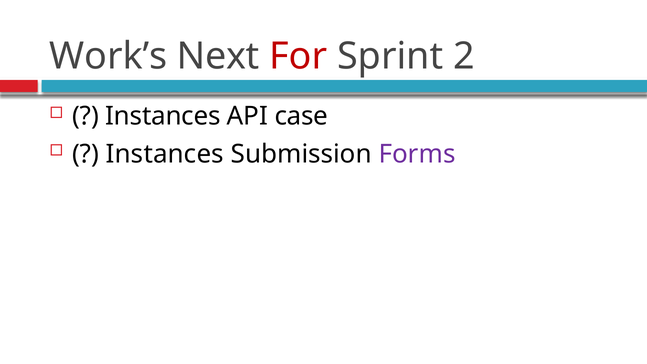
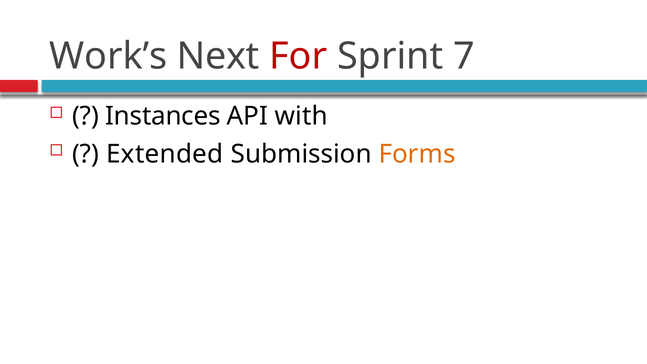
2: 2 -> 7
case: case -> with
Instances at (165, 154): Instances -> Extended
Forms colour: purple -> orange
